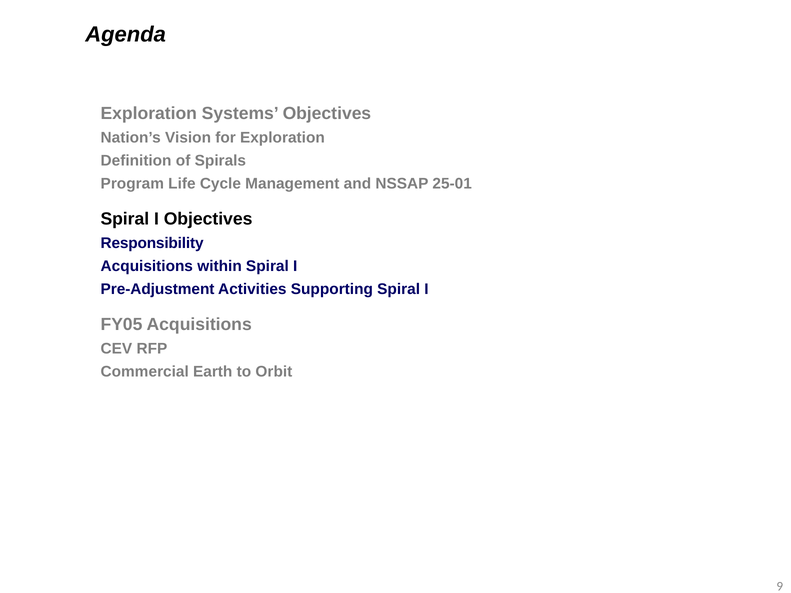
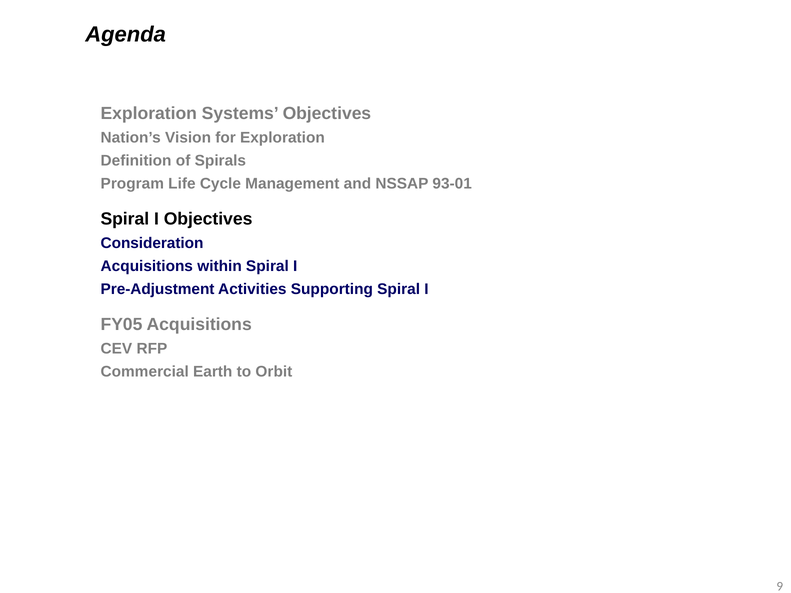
25-01: 25-01 -> 93-01
Responsibility: Responsibility -> Consideration
